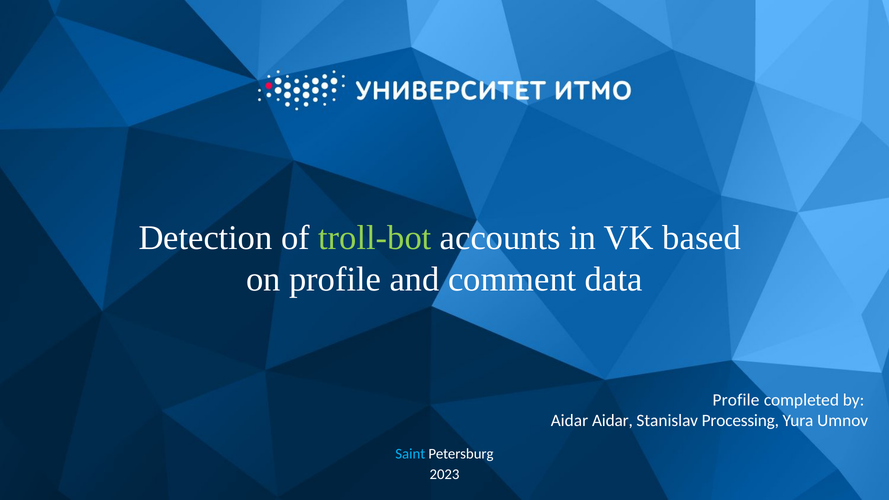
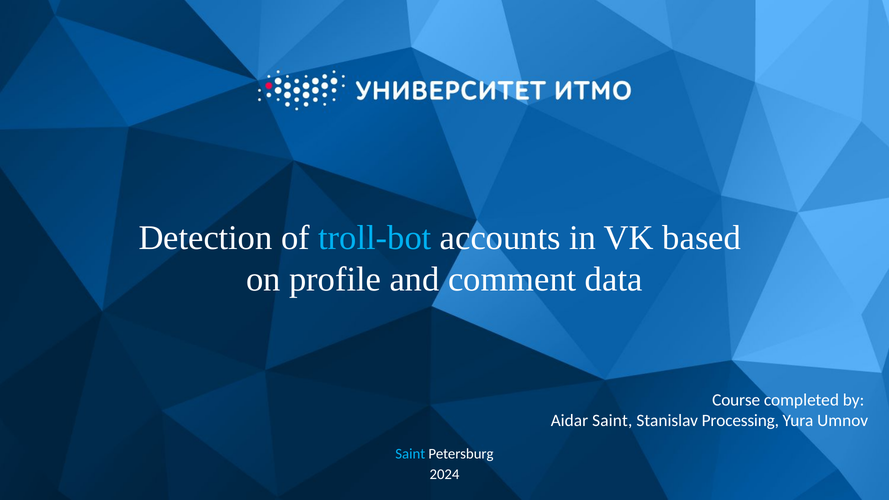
troll-bot colour: light green -> light blue
Profile at (736, 400): Profile -> Course
Aidar Aidar: Aidar -> Saint
2023: 2023 -> 2024
